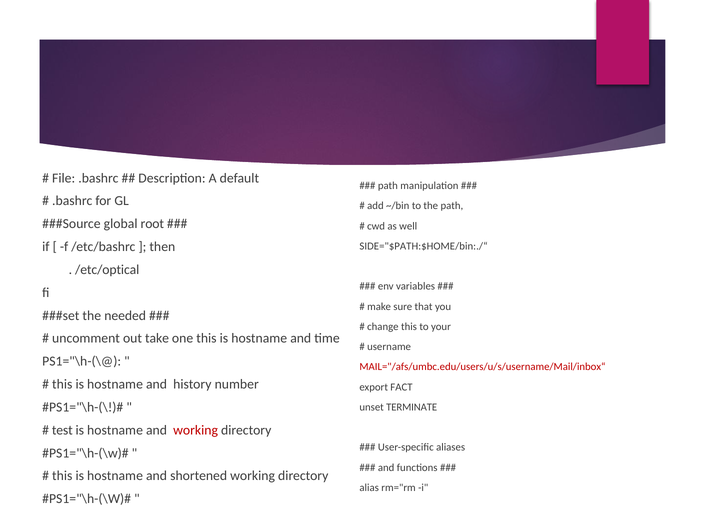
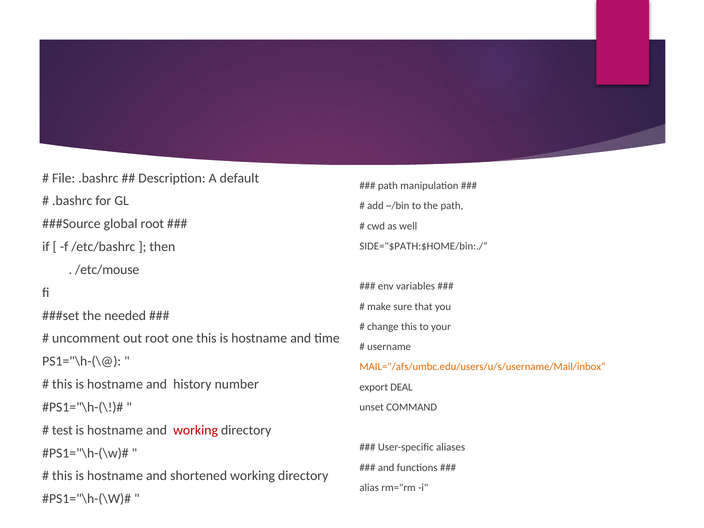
/etc/optical: /etc/optical -> /etc/mouse
out take: take -> root
MAIL="/afs/umbc.edu/users/u/s/username/Mail/inbox“ colour: red -> orange
FACT: FACT -> DEAL
TERMINATE: TERMINATE -> COMMAND
